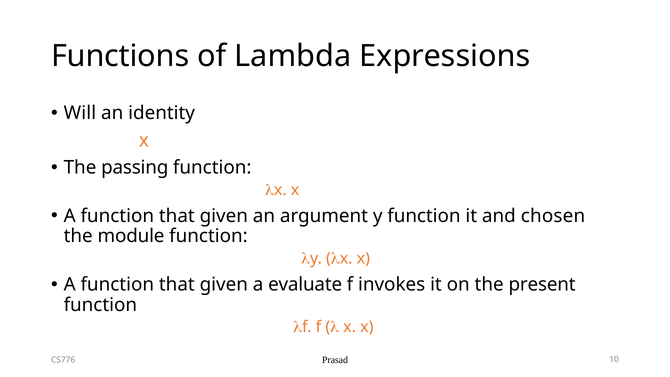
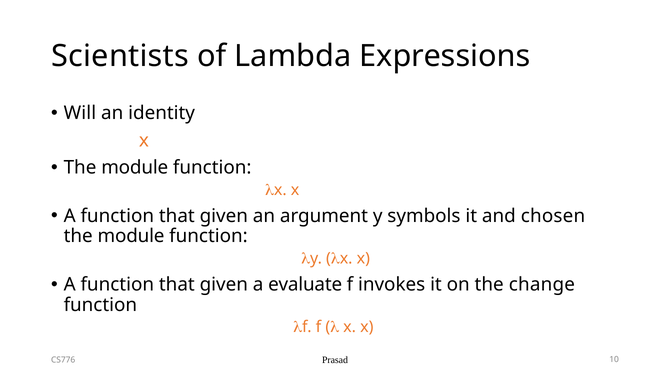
Functions: Functions -> Scientists
passing at (135, 168): passing -> module
y function: function -> symbols
present: present -> change
